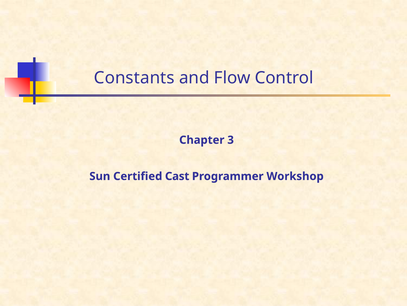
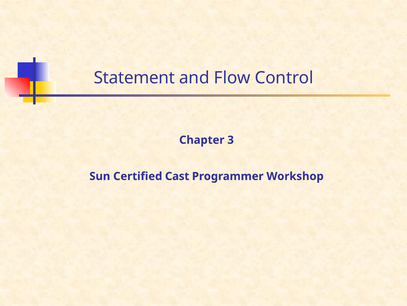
Constants: Constants -> Statement
